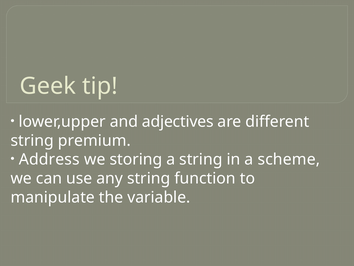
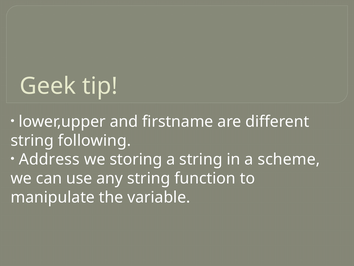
adjectives: adjectives -> firstname
premium: premium -> following
